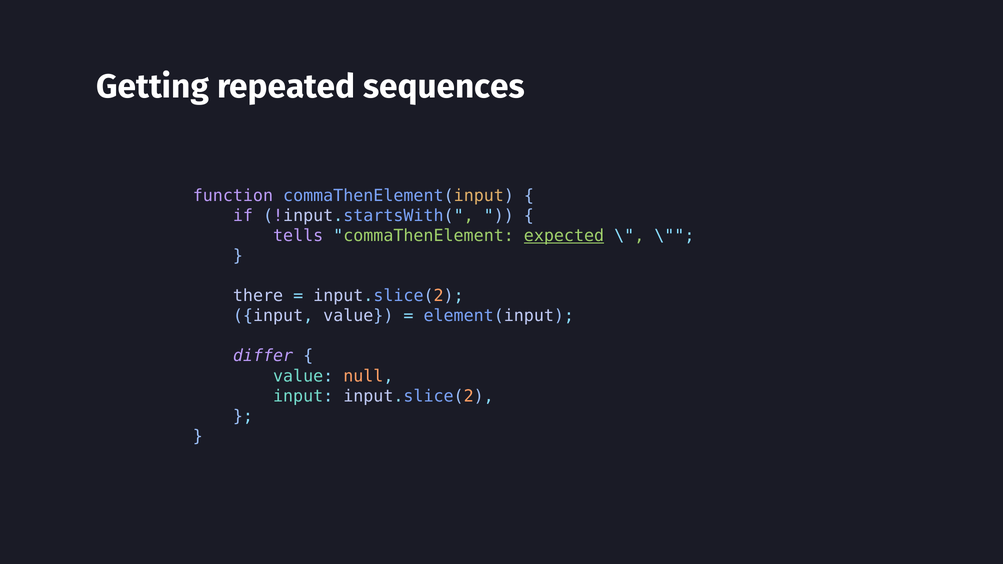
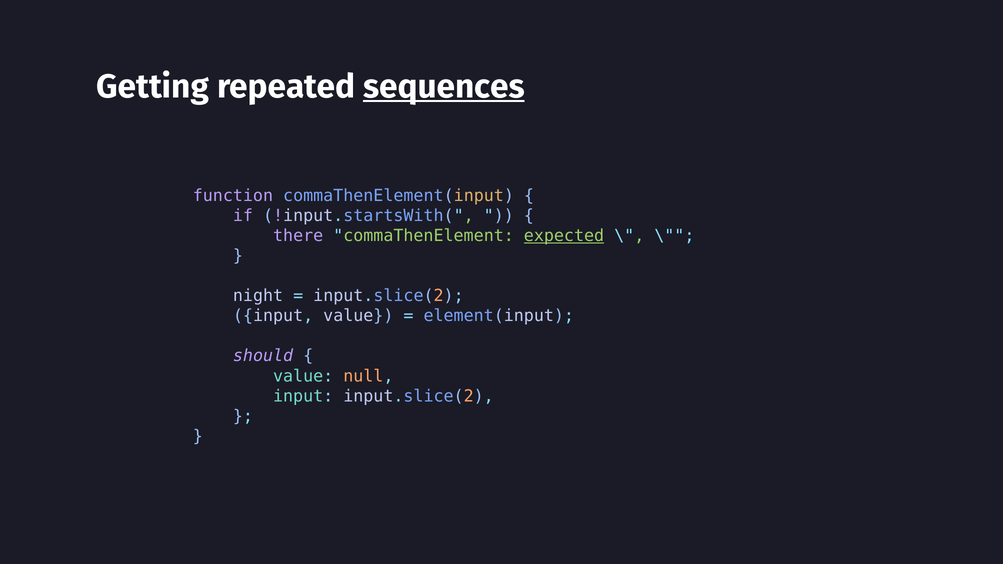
sequences underline: none -> present
tells: tells -> there
there: there -> night
differ: differ -> should
